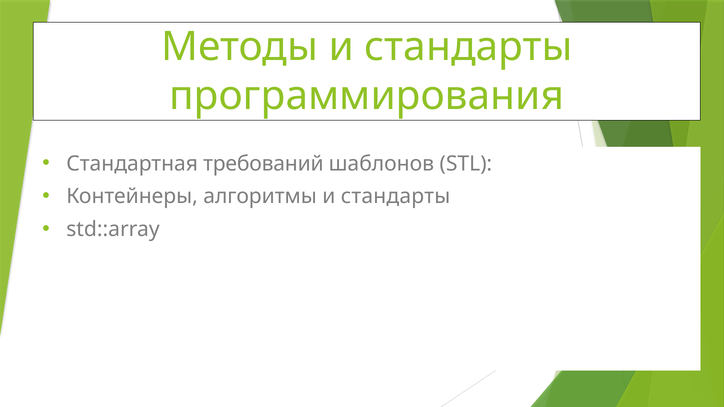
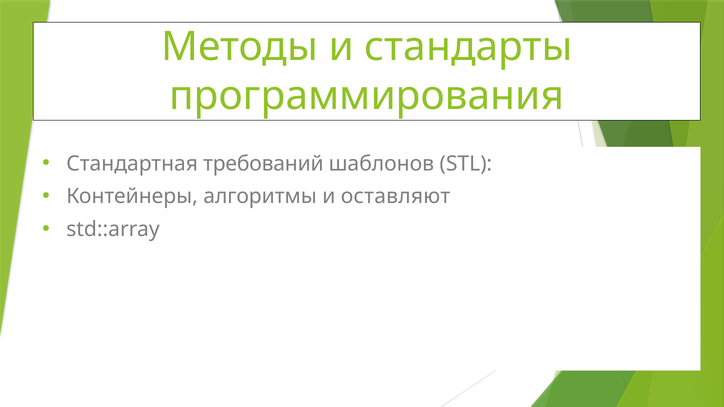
алгоритмы и стандарты: стандарты -> оставляют
